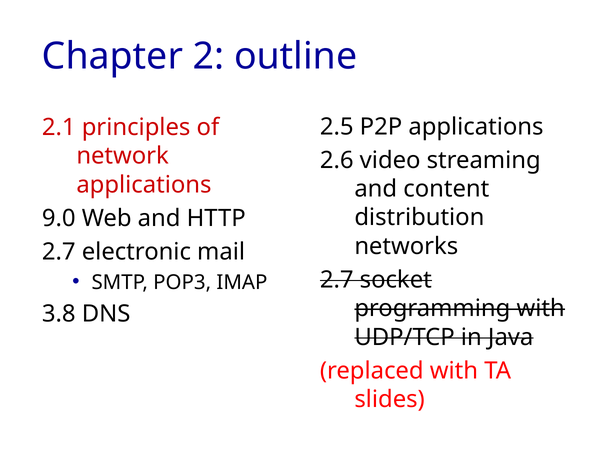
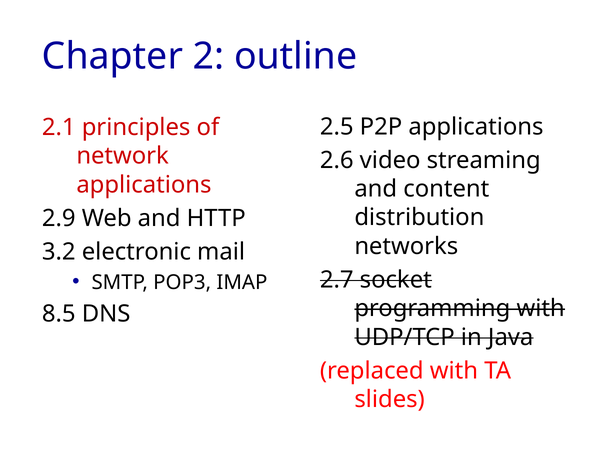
9.0: 9.0 -> 2.9
2.7 at (59, 252): 2.7 -> 3.2
3.8: 3.8 -> 8.5
